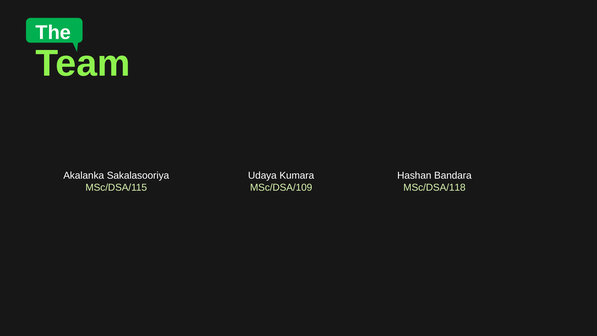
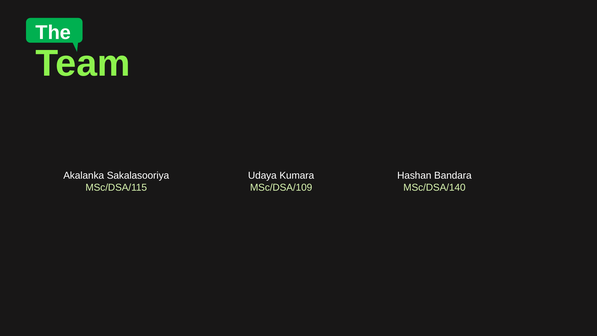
MSc/DSA/118: MSc/DSA/118 -> MSc/DSA/140
